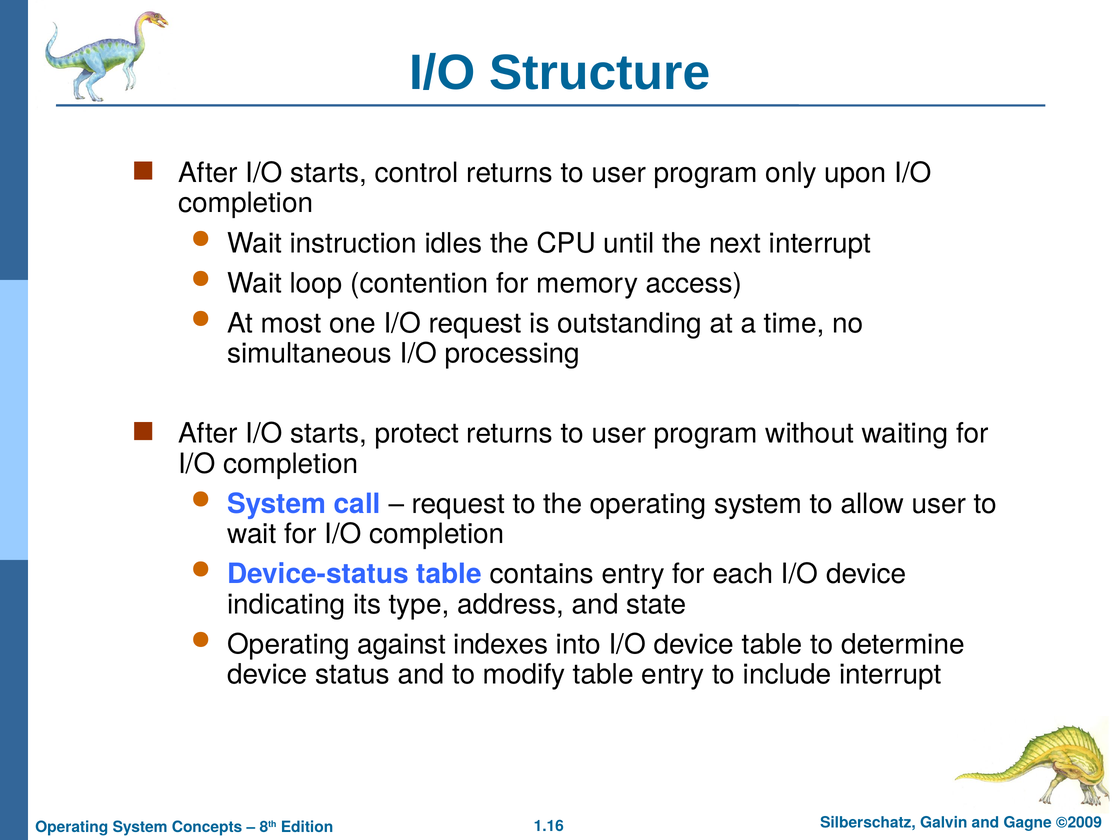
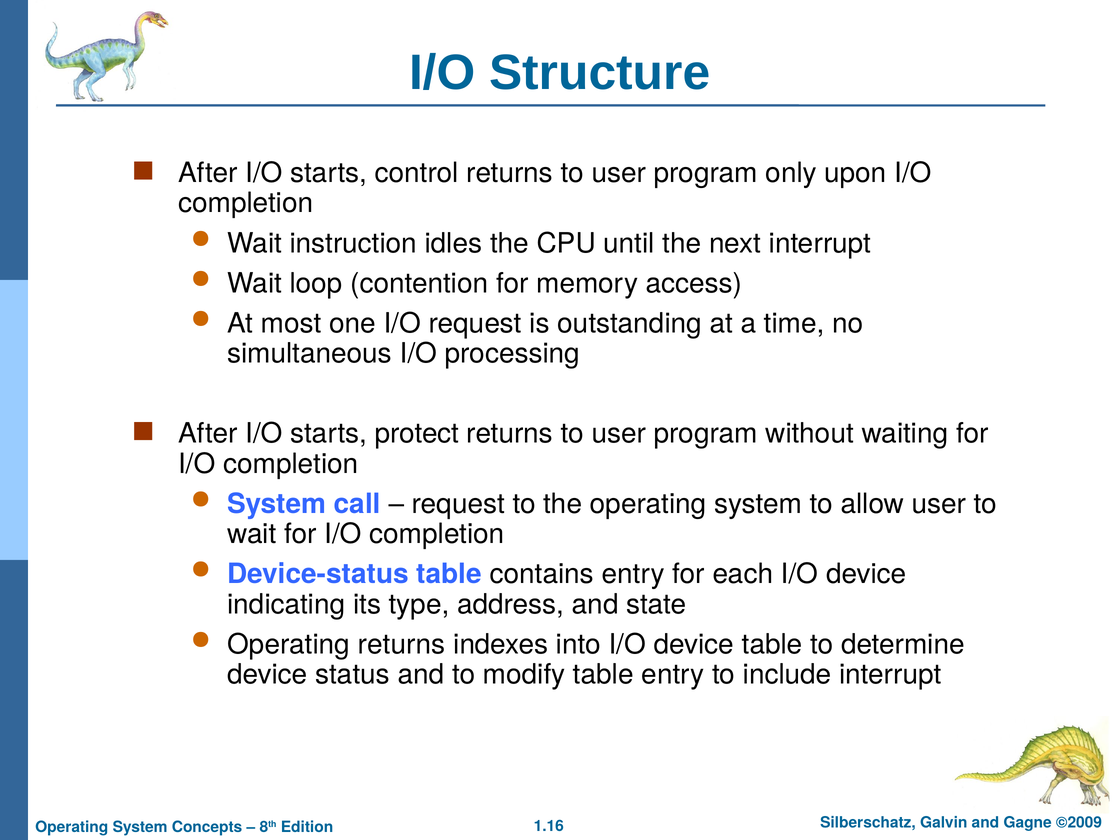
Operating against: against -> returns
